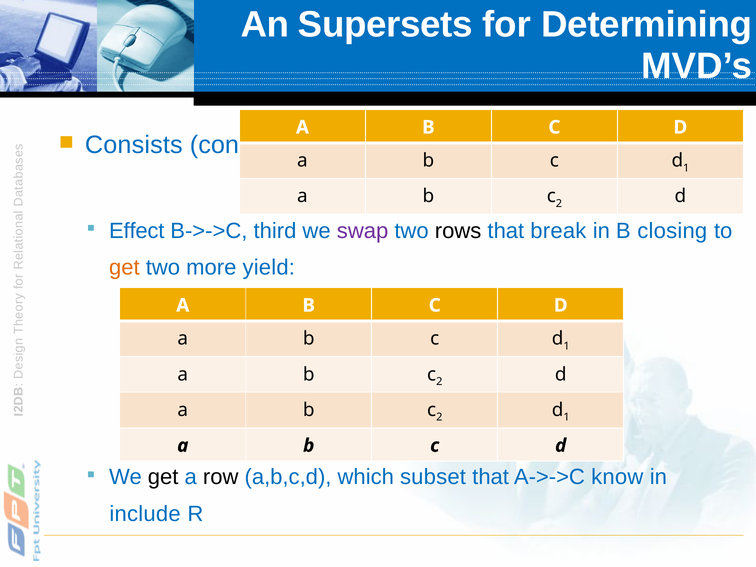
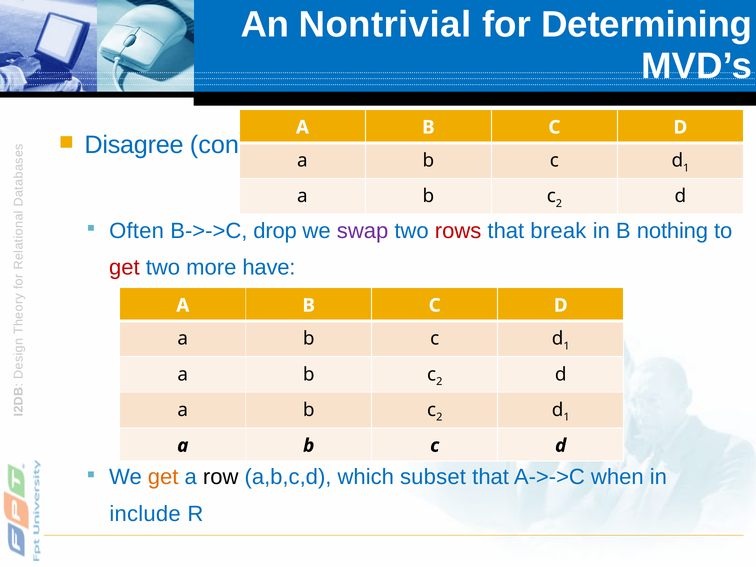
Supersets: Supersets -> Nontrivial
Consists: Consists -> Disagree
Effect: Effect -> Often
third: third -> drop
rows colour: black -> red
closing: closing -> nothing
get at (124, 268) colour: orange -> red
yield: yield -> have
get at (163, 477) colour: black -> orange
know: know -> when
